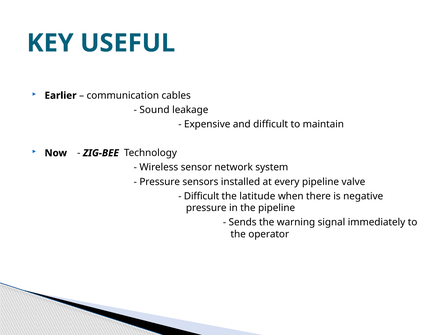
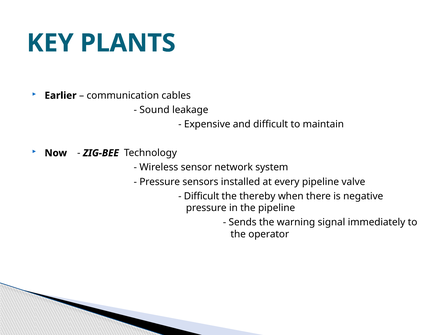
USEFUL: USEFUL -> PLANTS
latitude: latitude -> thereby
